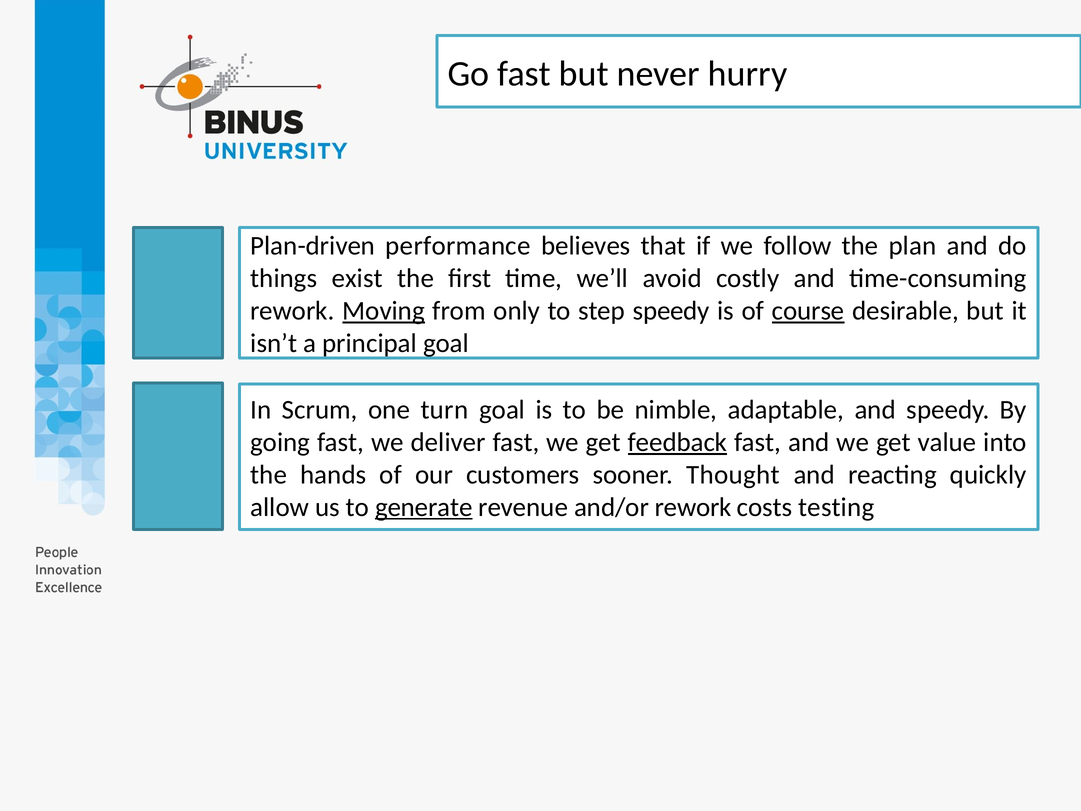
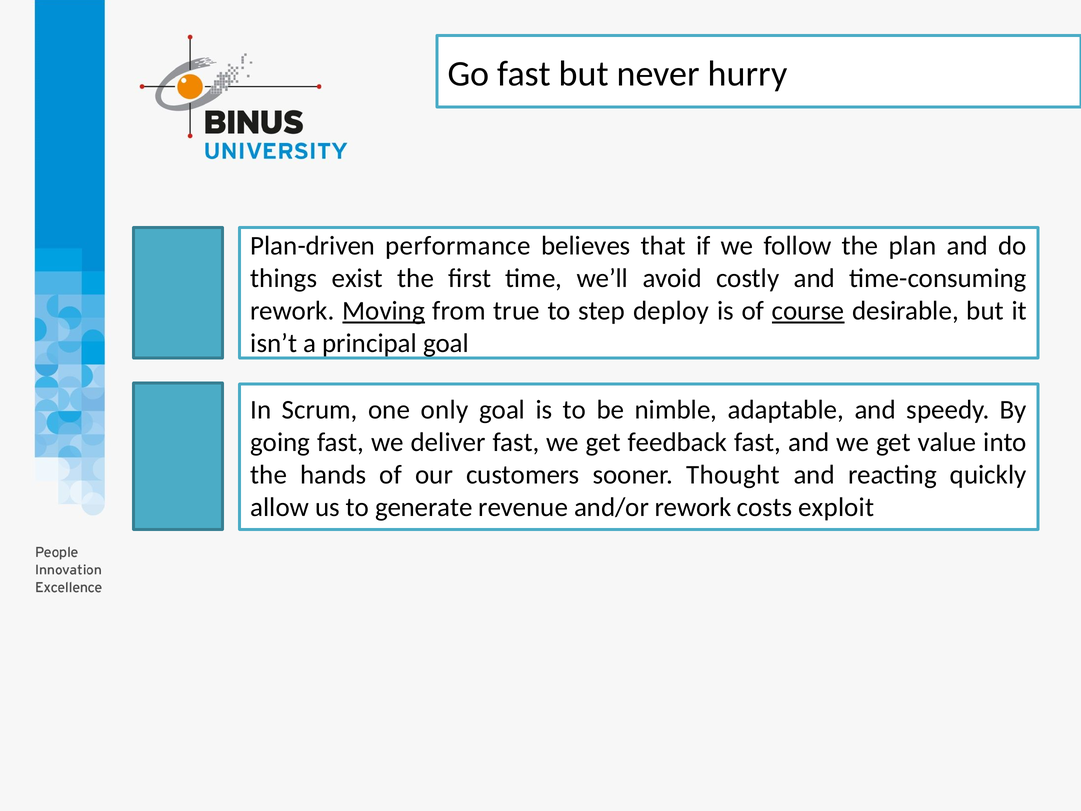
only: only -> true
step speedy: speedy -> deploy
turn: turn -> only
feedback underline: present -> none
generate underline: present -> none
testing: testing -> exploit
